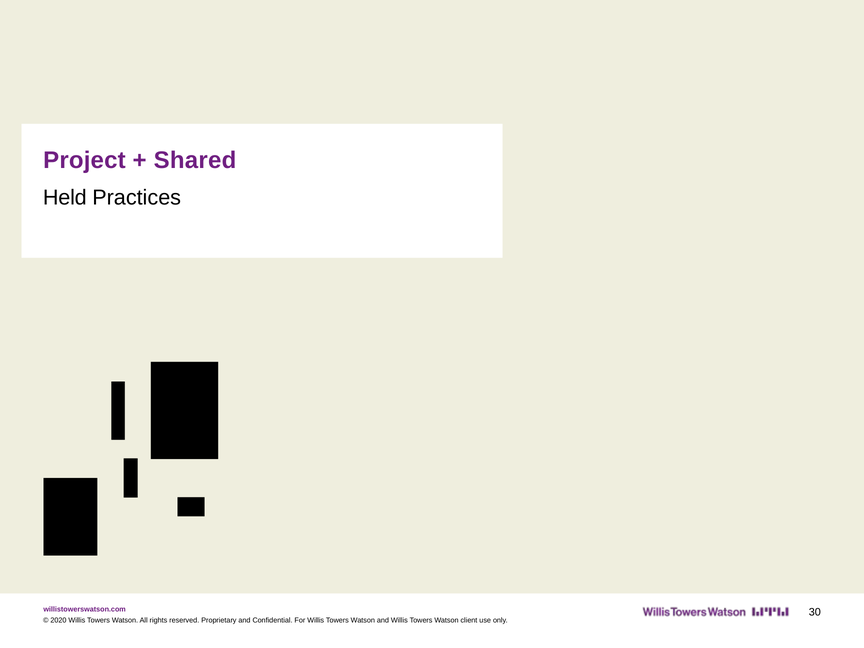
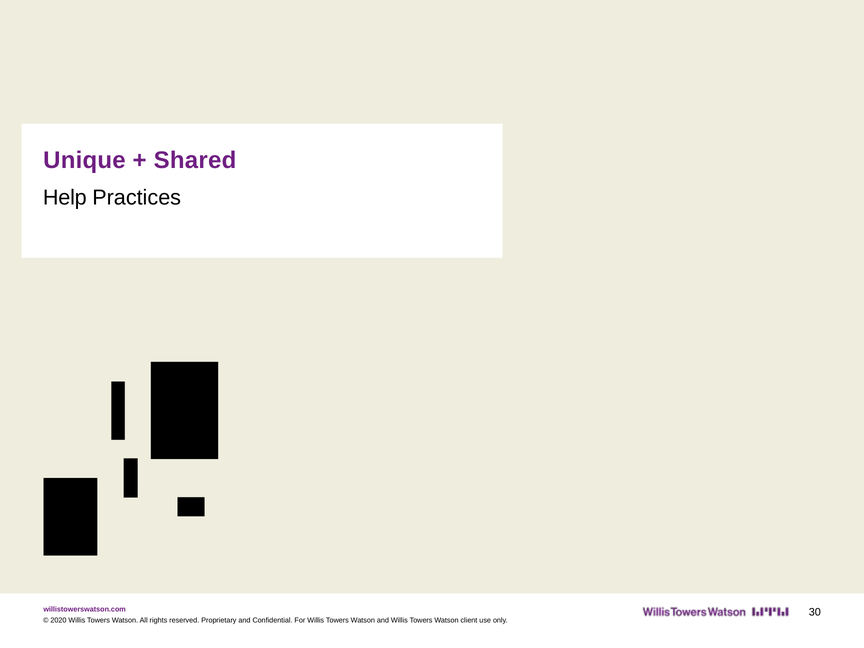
Project: Project -> Unique
Held: Held -> Help
